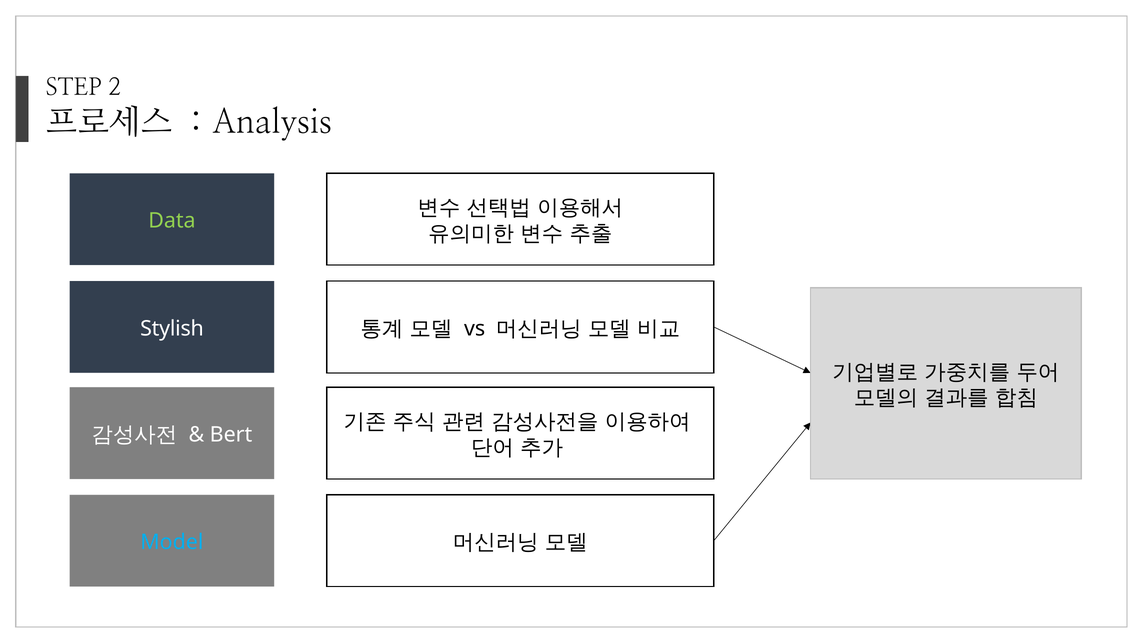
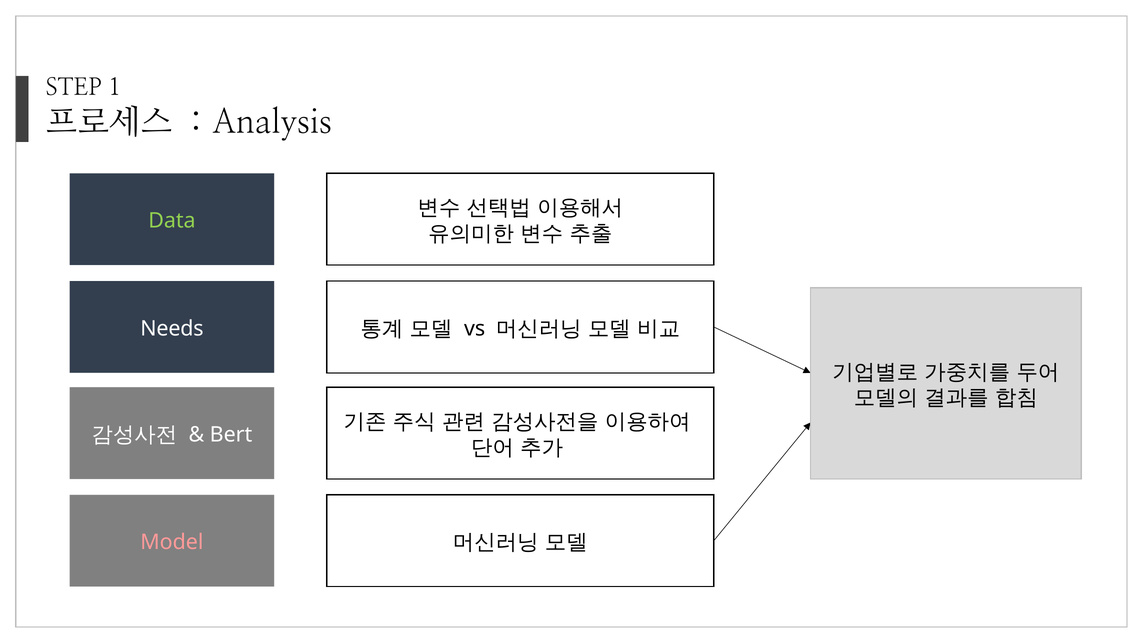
2: 2 -> 1
Stylish: Stylish -> Needs
Model colour: light blue -> pink
